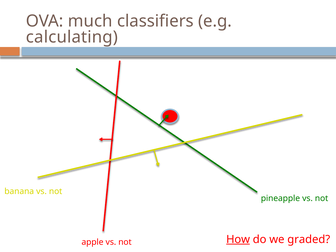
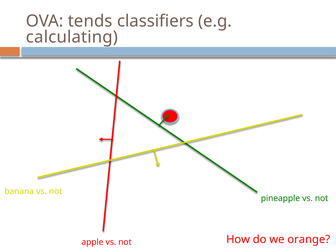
much: much -> tends
How underline: present -> none
graded: graded -> orange
